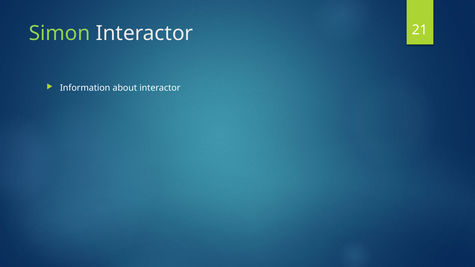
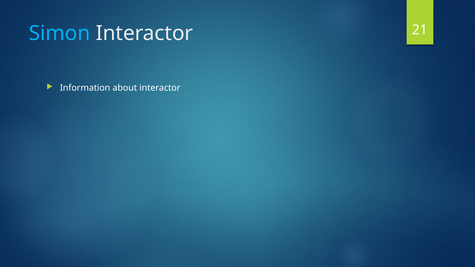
Simon colour: light green -> light blue
